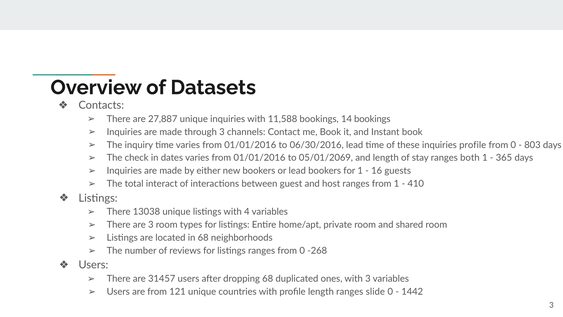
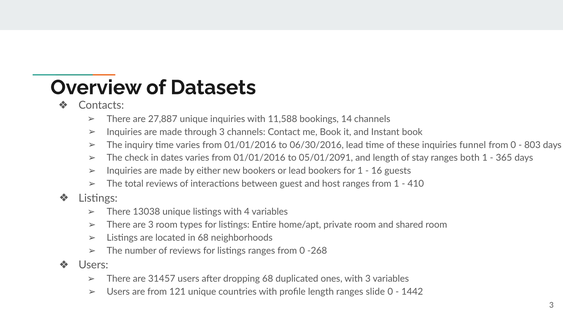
14 bookings: bookings -> channels
inquiries profile: profile -> funnel
05/01/2069: 05/01/2069 -> 05/01/2091
total interact: interact -> reviews
